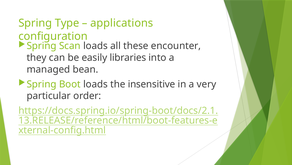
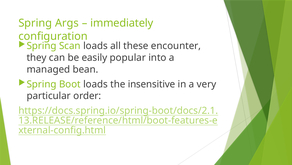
Type: Type -> Args
applications: applications -> immediately
libraries: libraries -> popular
